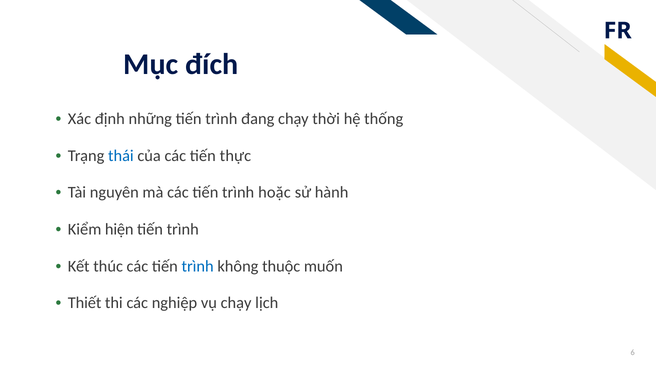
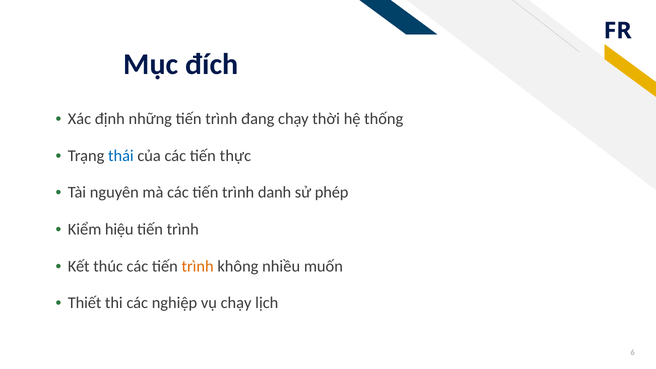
hoặc: hoặc -> danh
hành: hành -> phép
hiện: hiện -> hiệu
trình at (198, 266) colour: blue -> orange
thuộc: thuộc -> nhiều
